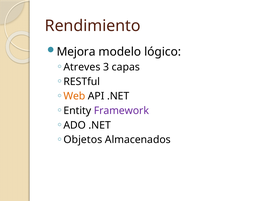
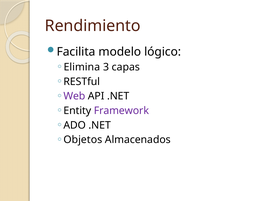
Mejora: Mejora -> Facilita
Atreves: Atreves -> Elimina
Web colour: orange -> purple
